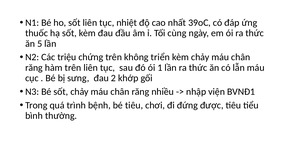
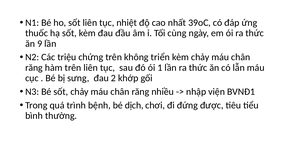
5: 5 -> 9
bé tiêu: tiêu -> dịch
